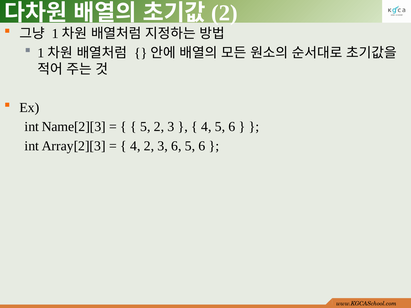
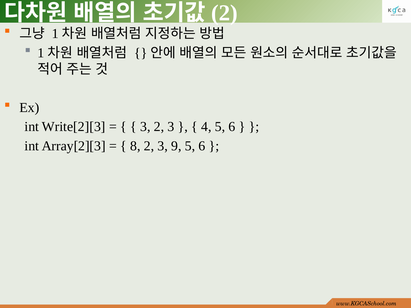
Name[2][3: Name[2][3 -> Write[2][3
5 at (145, 127): 5 -> 3
4 at (135, 146): 4 -> 8
3 6: 6 -> 9
